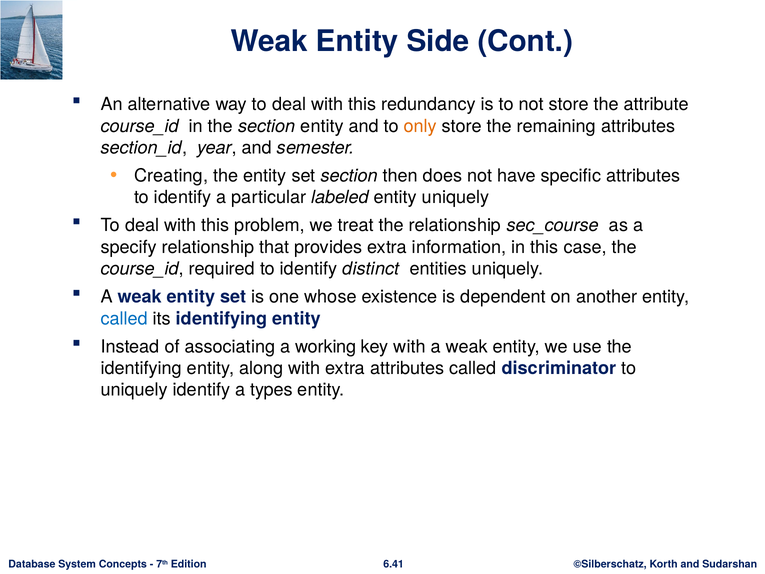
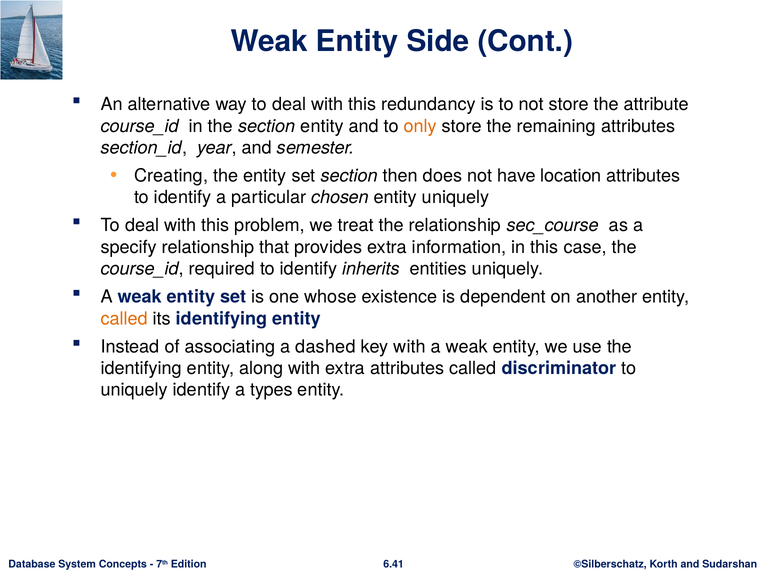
specific: specific -> location
labeled: labeled -> chosen
distinct: distinct -> inherits
called at (124, 318) colour: blue -> orange
working: working -> dashed
